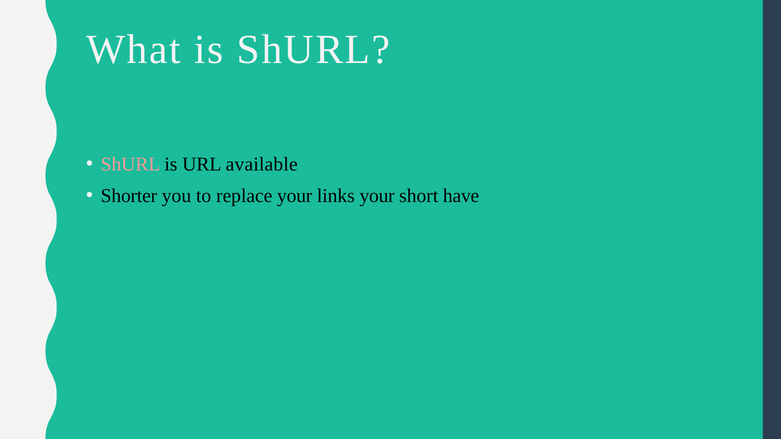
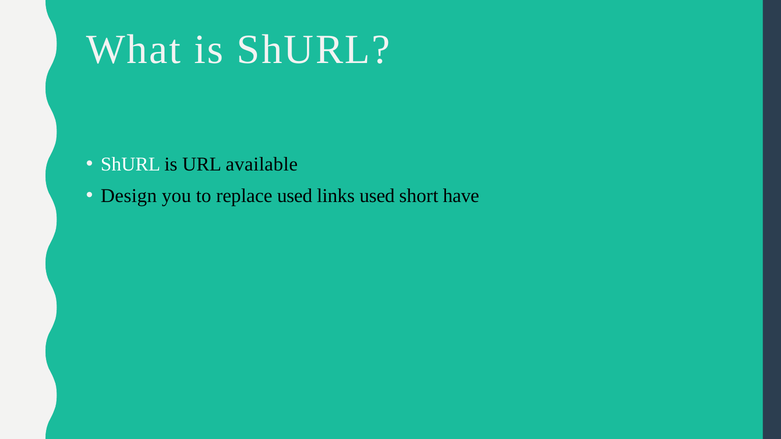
ShURL at (131, 165) colour: pink -> white
Shorter: Shorter -> Design
replace your: your -> used
links your: your -> used
